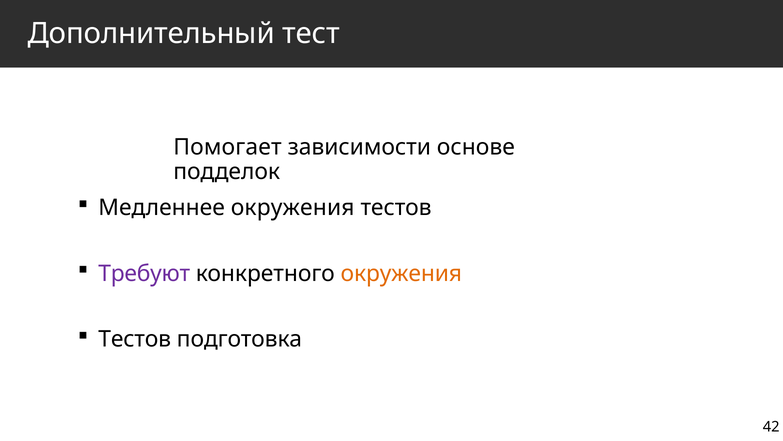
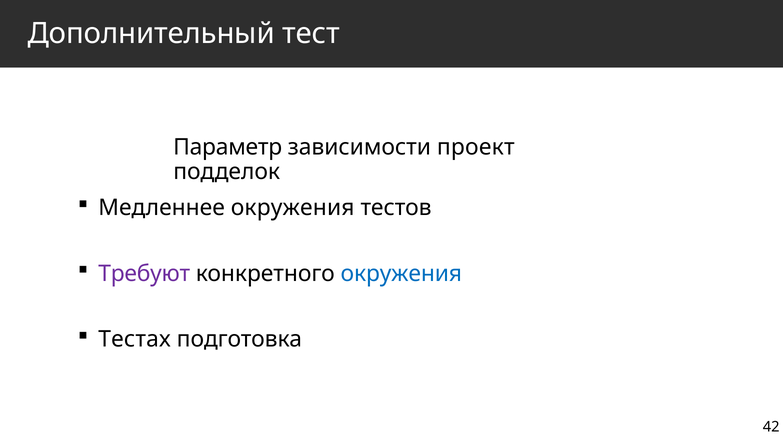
Помогает: Помогает -> Параметр
основе: основе -> проект
окружения at (401, 273) colour: orange -> blue
Тестов at (135, 339): Тестов -> Тестах
